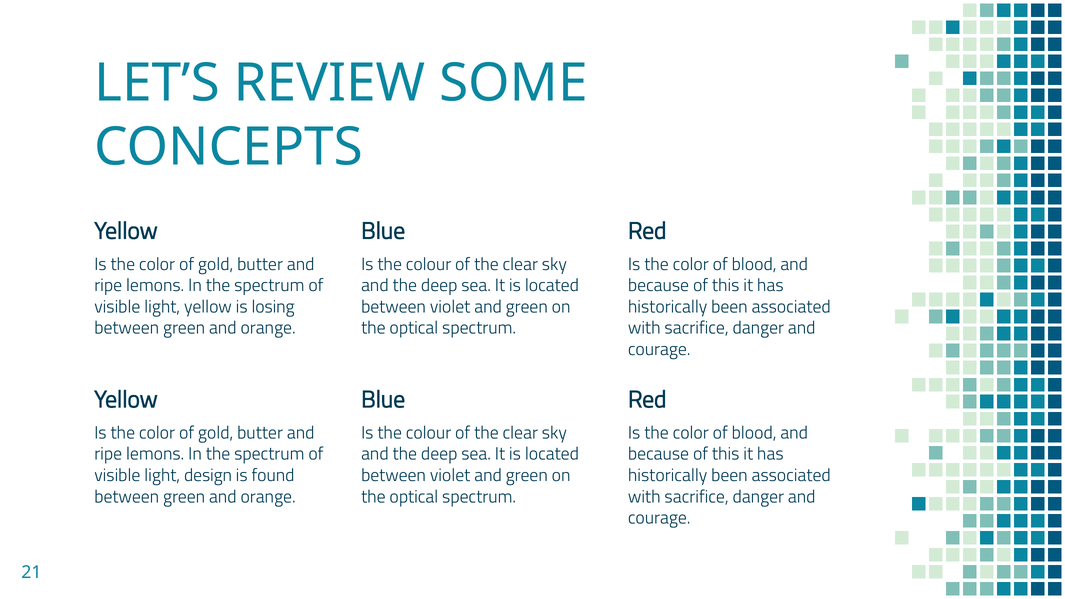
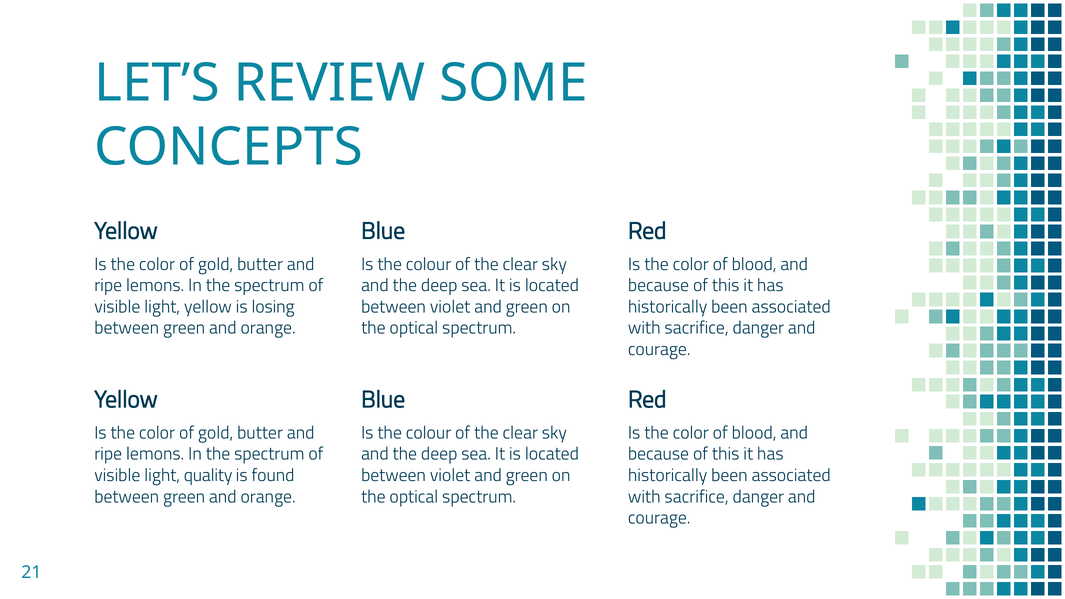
design: design -> quality
